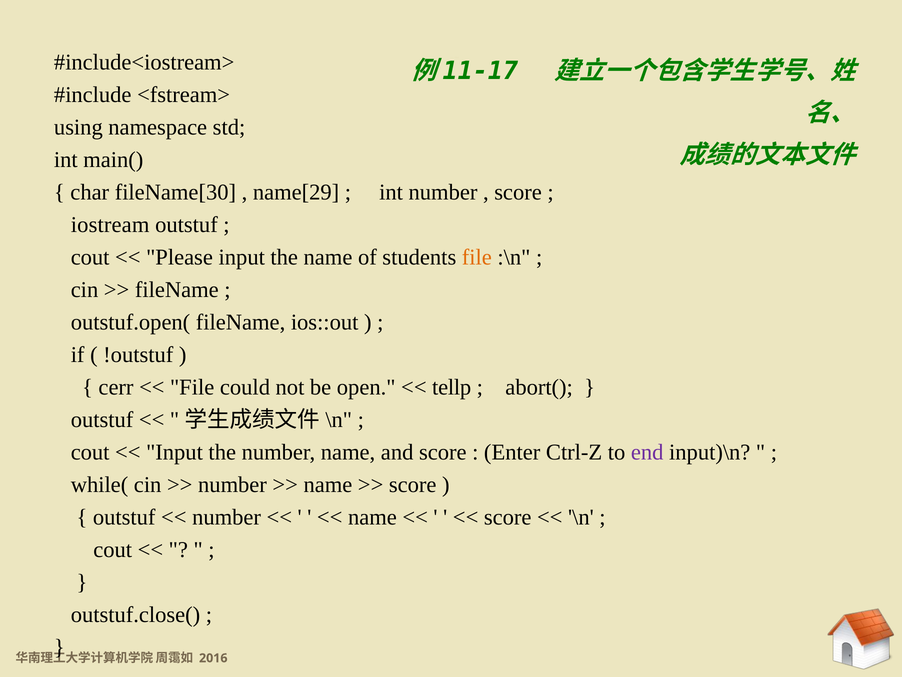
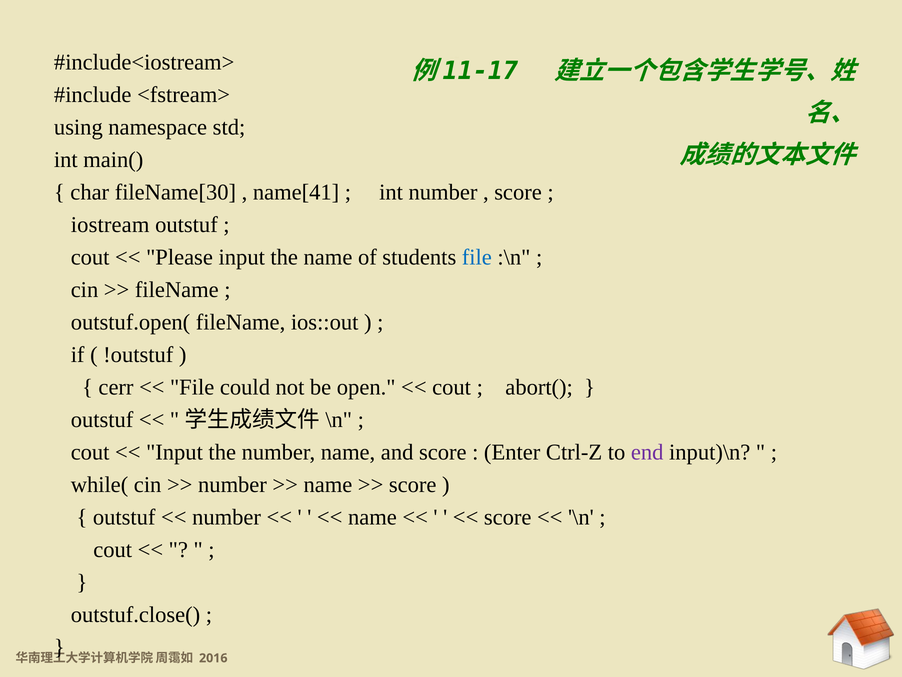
name[29: name[29 -> name[41
file at (477, 257) colour: orange -> blue
tellp at (452, 387): tellp -> cout
